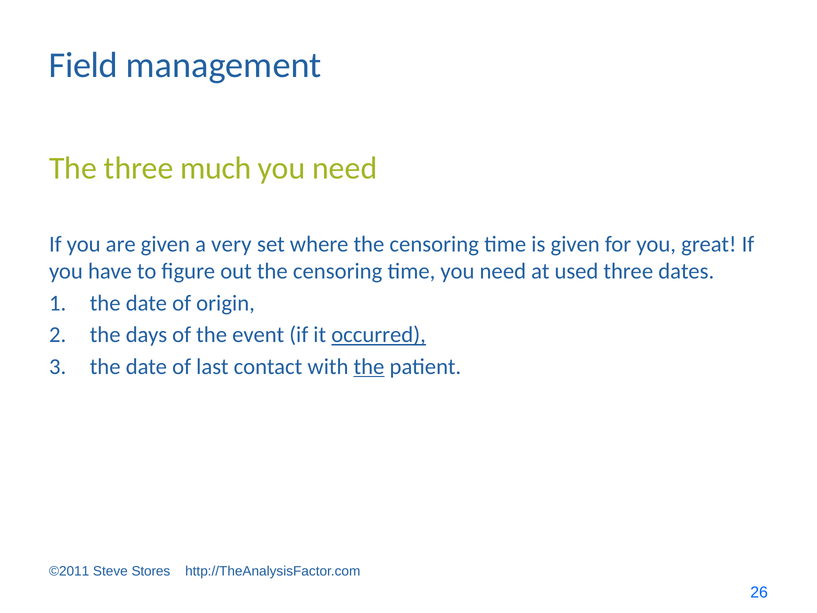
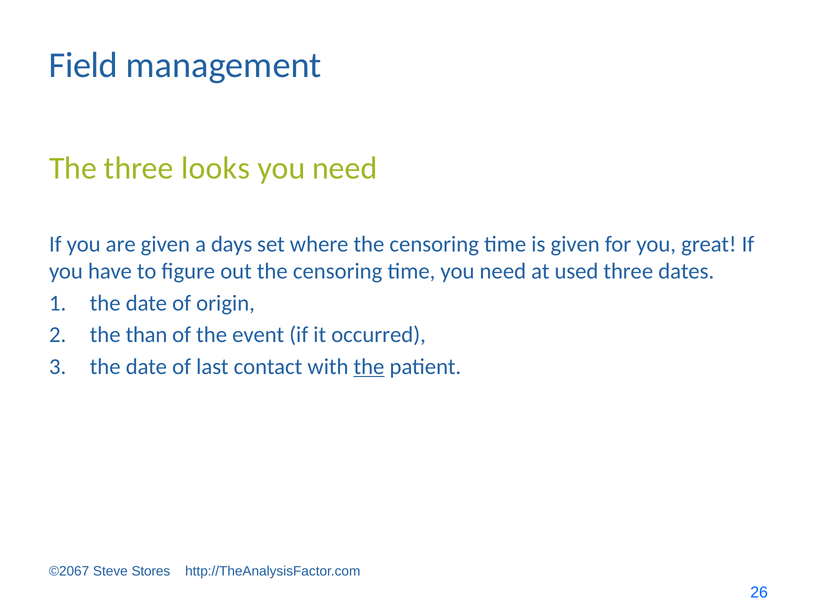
much: much -> looks
very: very -> days
days: days -> than
occurred underline: present -> none
©2011: ©2011 -> ©2067
